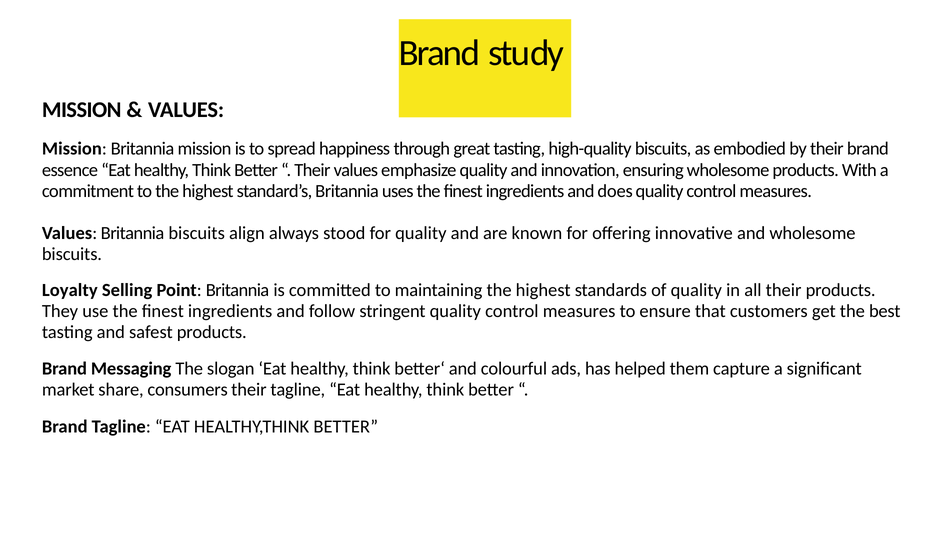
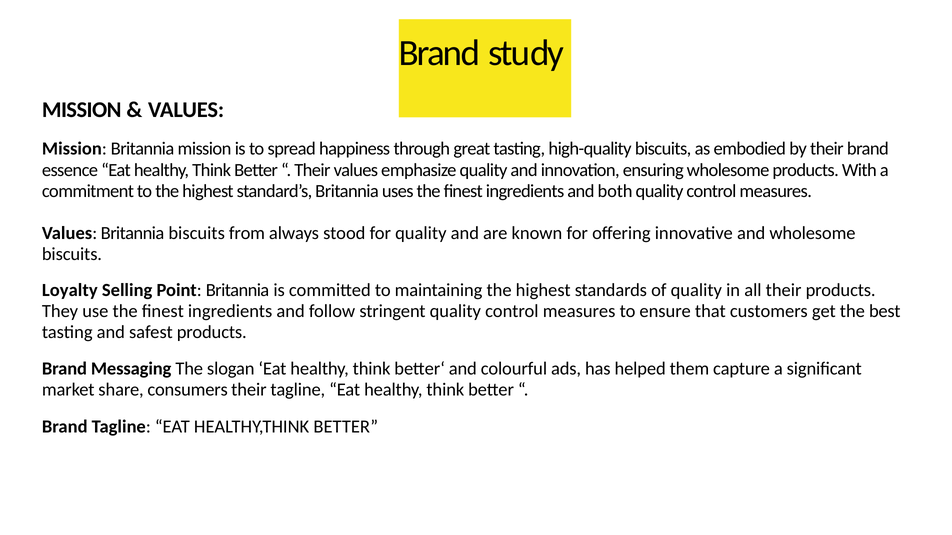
does: does -> both
align: align -> from
